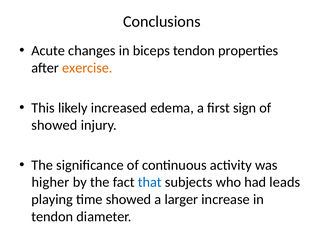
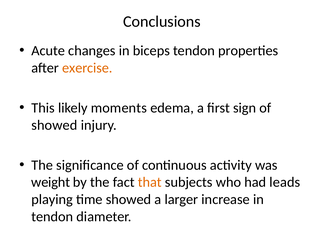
increased: increased -> moments
higher: higher -> weight
that colour: blue -> orange
